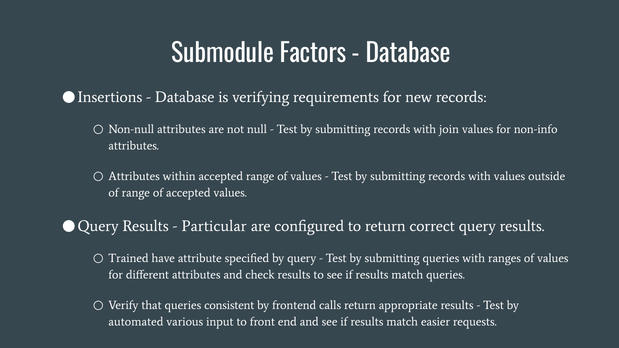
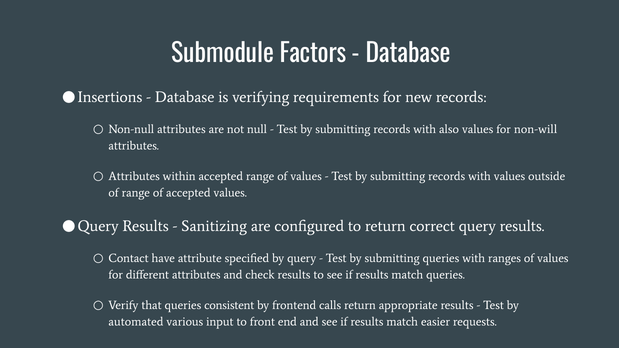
join: join -> also
non-info: non-info -> non-will
Particular: Particular -> Sanitizing
Trained: Trained -> Contact
